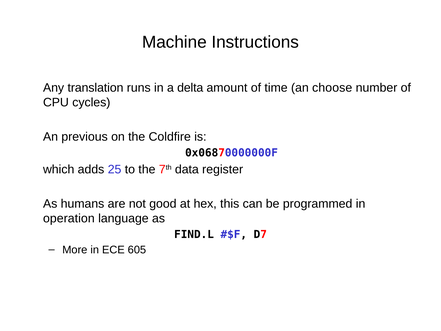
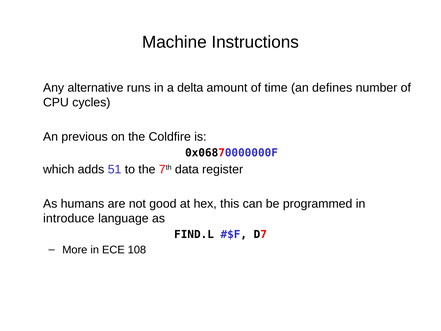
translation: translation -> alternative
choose: choose -> defines
25: 25 -> 51
operation: operation -> introduce
605: 605 -> 108
